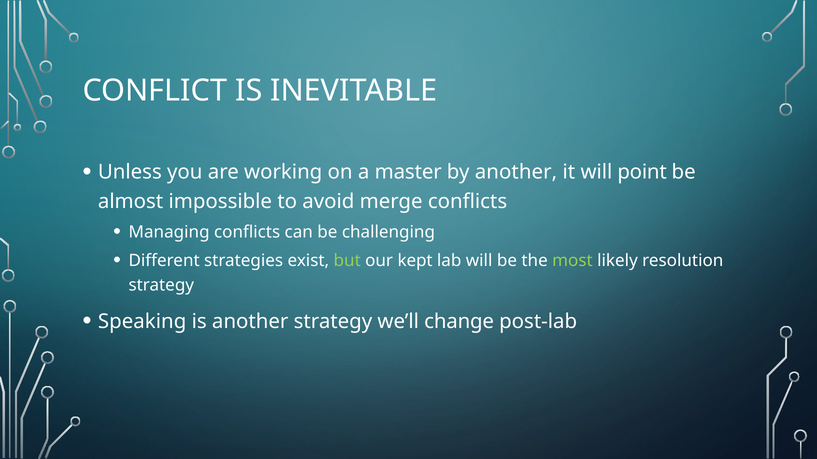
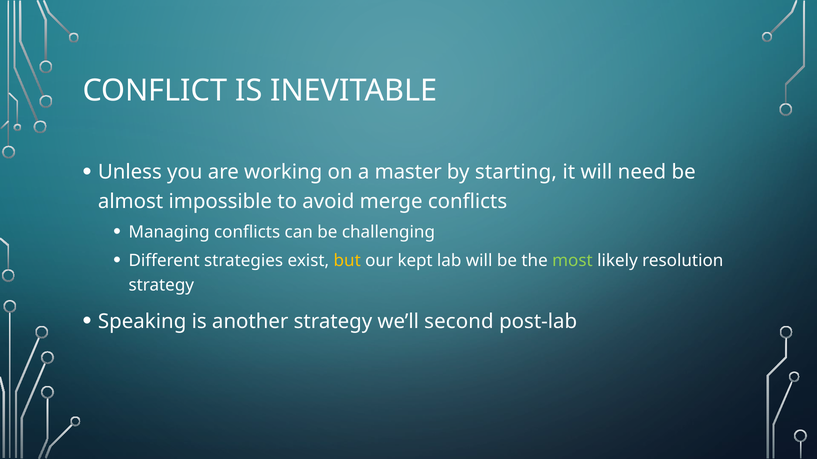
by another: another -> starting
point: point -> need
but colour: light green -> yellow
change: change -> second
